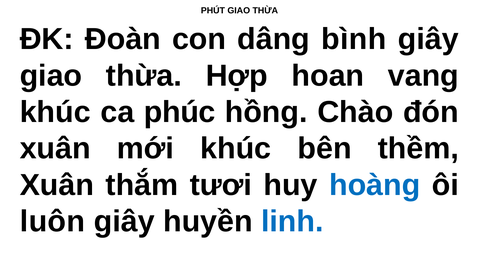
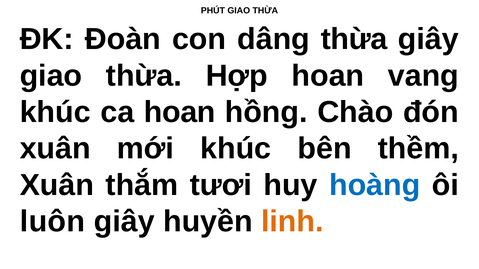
dâng bình: bình -> thừa
ca phúc: phúc -> hoan
linh colour: blue -> orange
